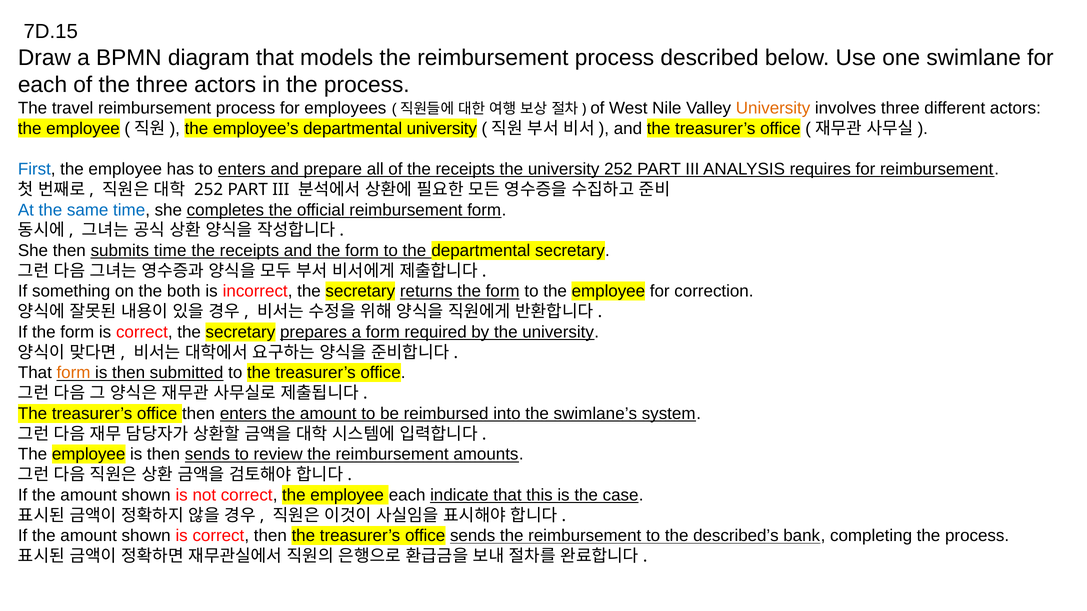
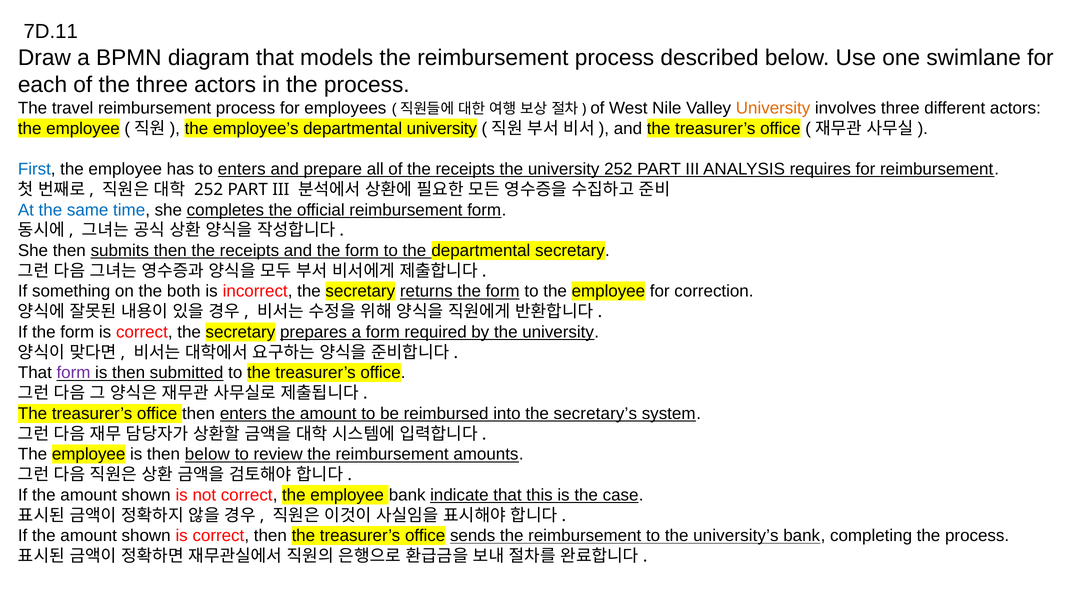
7D.15: 7D.15 -> 7D.11
submits time: time -> then
form at (73, 373) colour: orange -> purple
swimlane’s: swimlane’s -> secretary’s
then sends: sends -> below
employee each: each -> bank
described’s: described’s -> university’s
